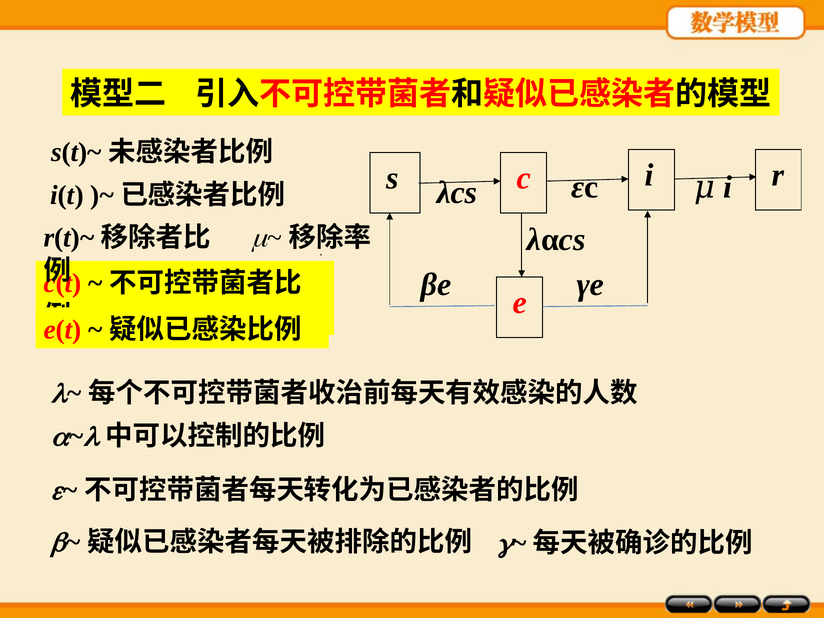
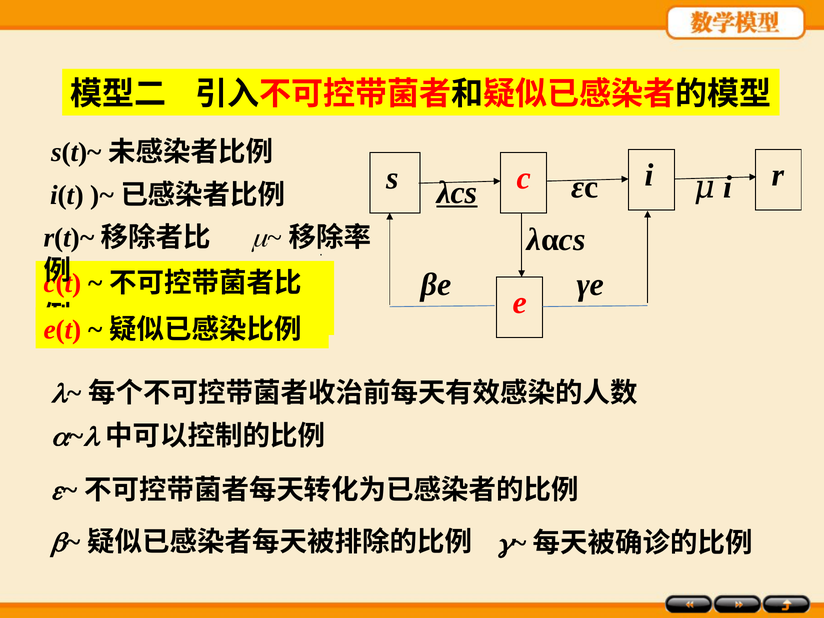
λcs underline: none -> present
